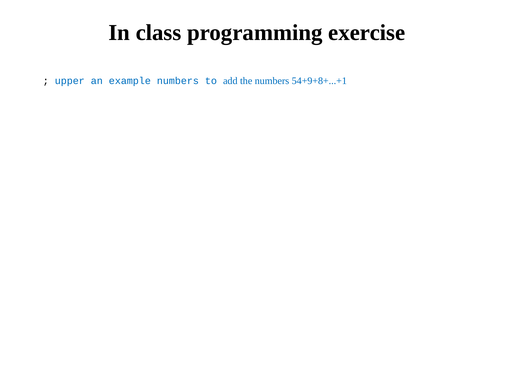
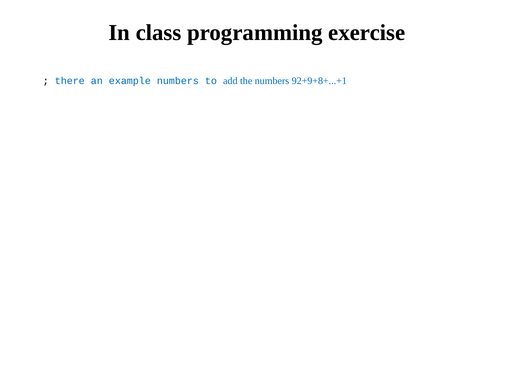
upper: upper -> there
54+9+8+...+1: 54+9+8+...+1 -> 92+9+8+...+1
